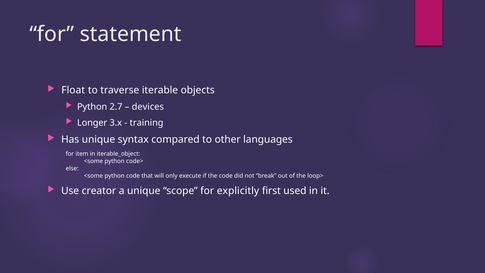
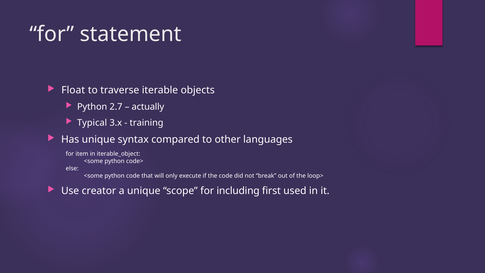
devices: devices -> actually
Longer: Longer -> Typical
explicitly: explicitly -> including
